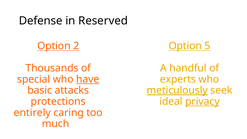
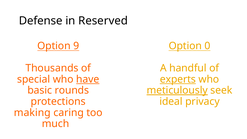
2: 2 -> 9
5: 5 -> 0
experts underline: none -> present
attacks: attacks -> rounds
privacy underline: present -> none
entirely: entirely -> making
